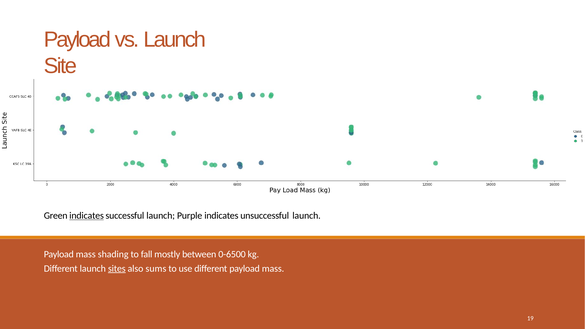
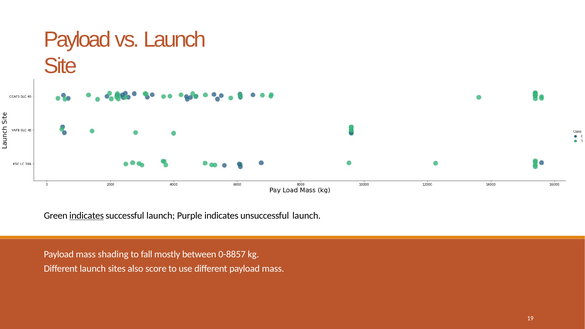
0-6500: 0-6500 -> 0-8857
sites underline: present -> none
sums: sums -> score
